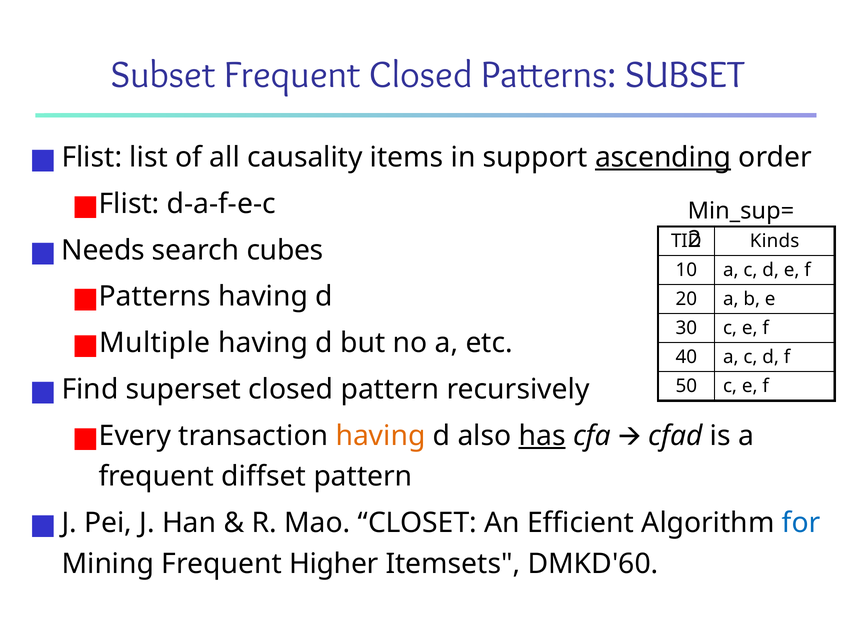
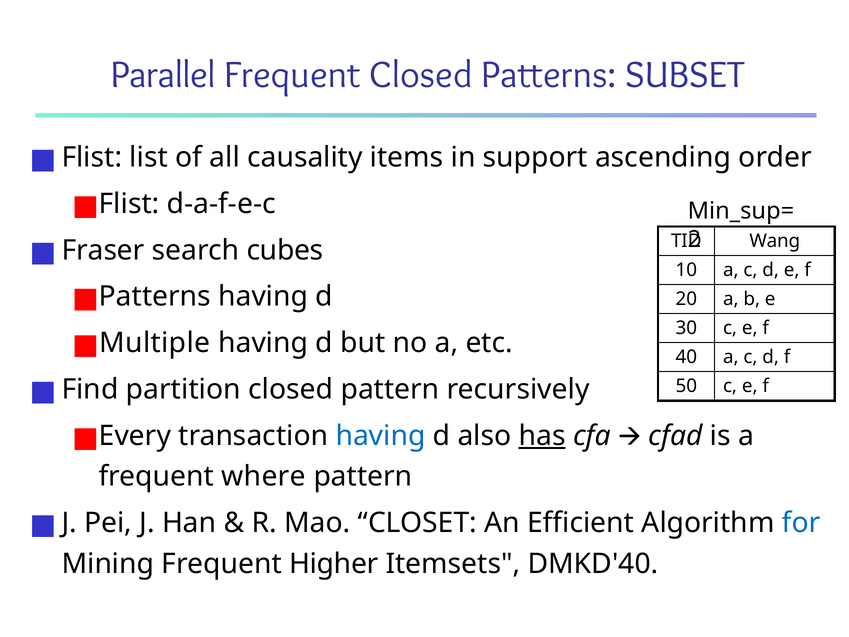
Subset at (163, 75): Subset -> Parallel
ascending underline: present -> none
Kinds: Kinds -> Wang
Needs: Needs -> Fraser
superset: superset -> partition
having at (380, 436) colour: orange -> blue
diffset: diffset -> where
DMKD'60: DMKD'60 -> DMKD'40
